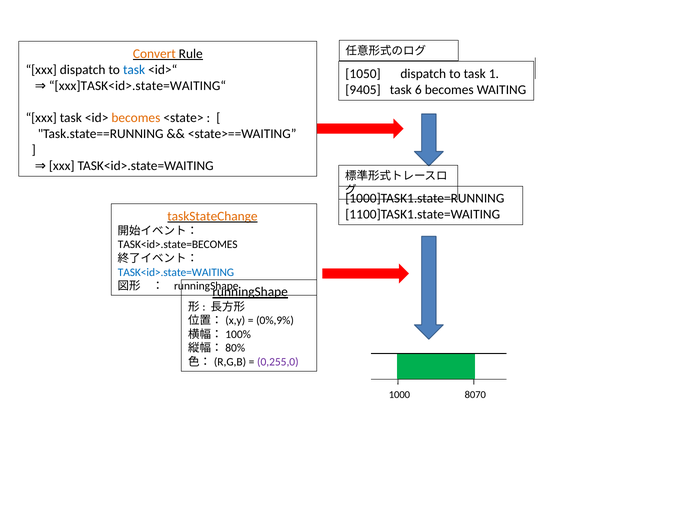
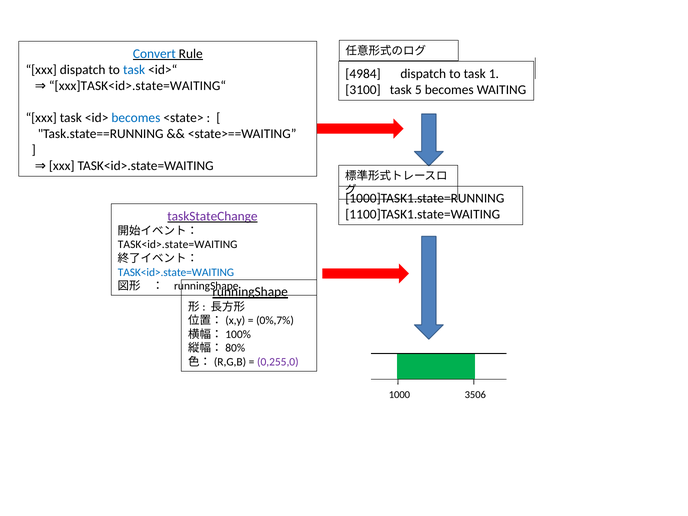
Convert colour: orange -> blue
1050: 1050 -> 4984
9405: 9405 -> 3100
6: 6 -> 5
becomes at (136, 118) colour: orange -> blue
taskStateChange colour: orange -> purple
TASK<id>.state=BECOMES at (178, 245): TASK<id>.state=BECOMES -> TASK<id>.state=WAITING
0%,9%: 0%,9% -> 0%,7%
8070: 8070 -> 3506
